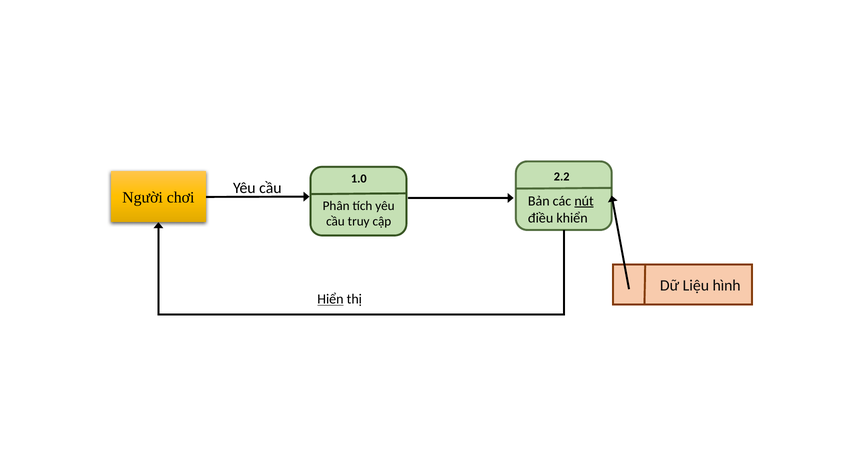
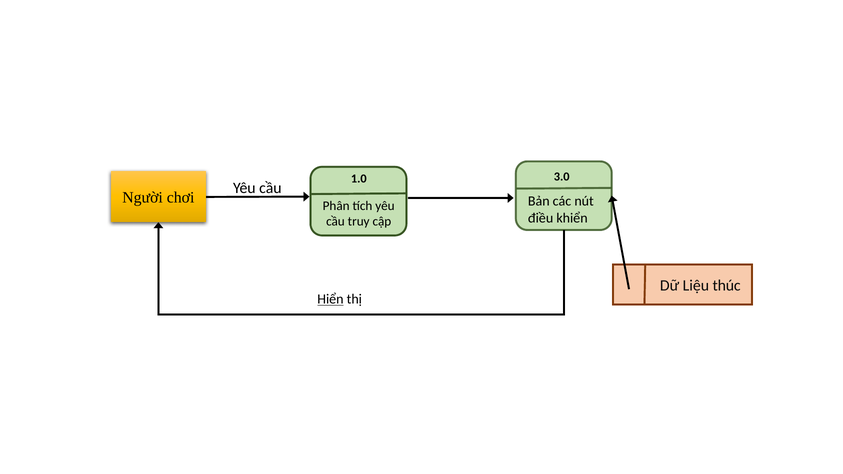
2.2: 2.2 -> 3.0
nút underline: present -> none
hình: hình -> thúc
